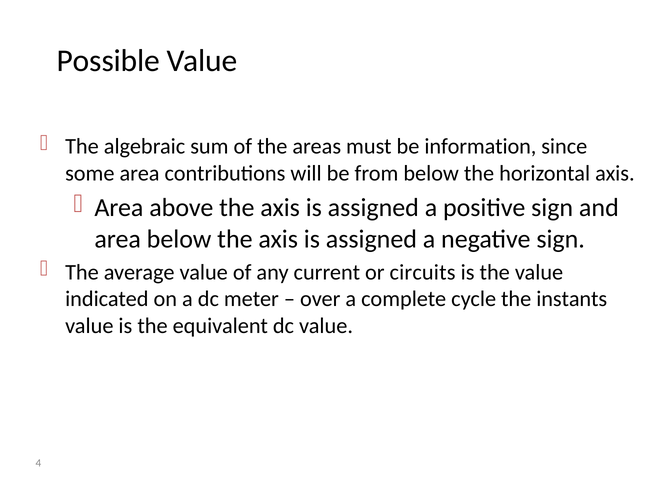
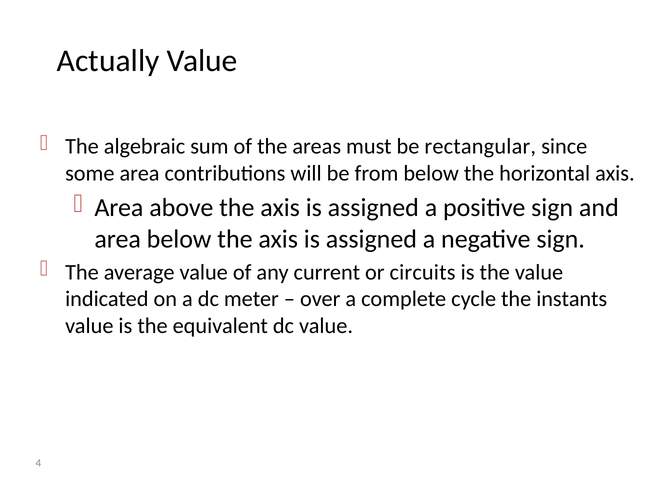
Possible: Possible -> Actually
information: information -> rectangular
